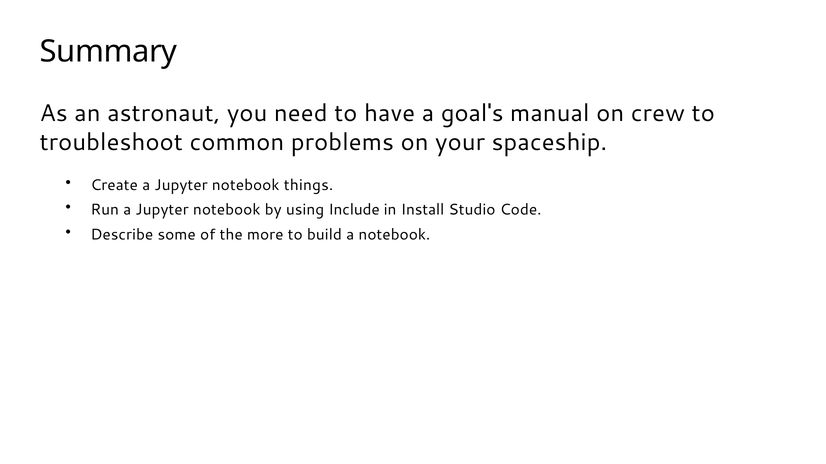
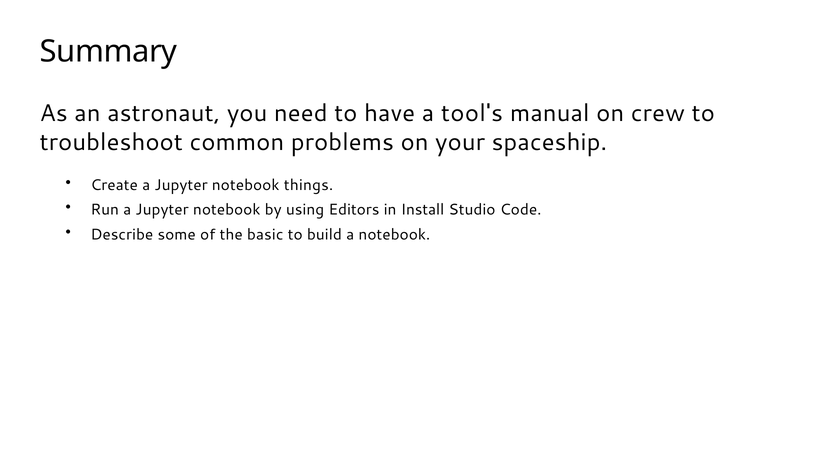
goal's: goal's -> tool's
Include: Include -> Editors
more: more -> basic
